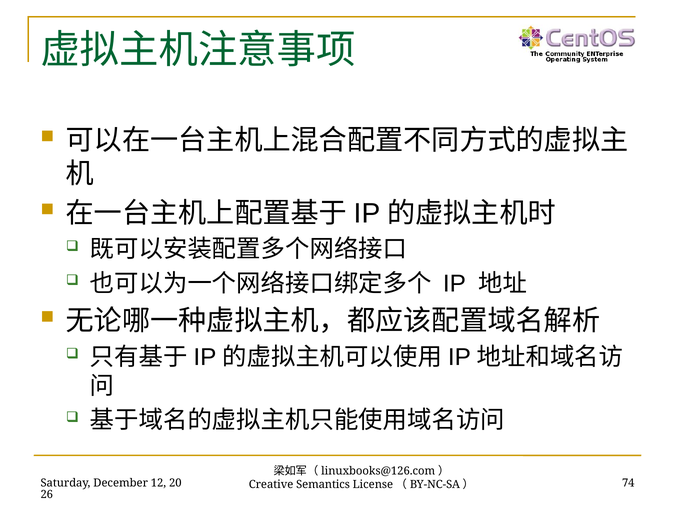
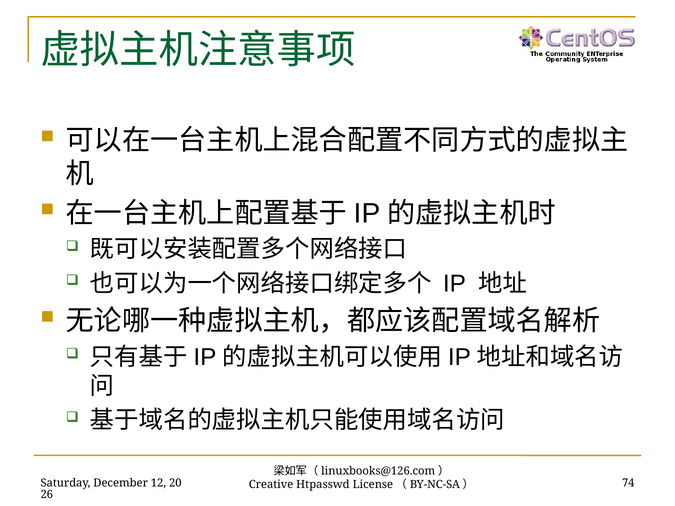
Semantics: Semantics -> Htpasswd
